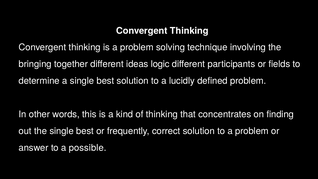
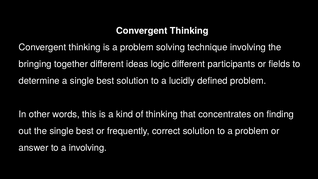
a possible: possible -> involving
